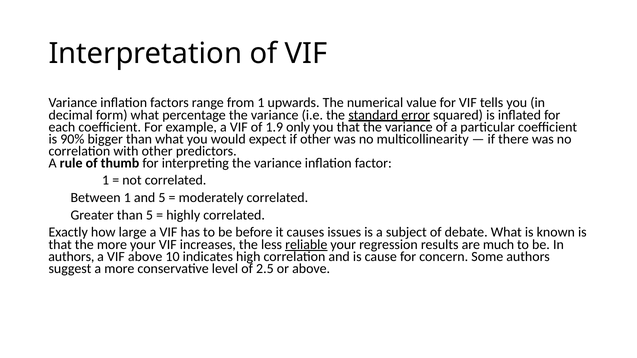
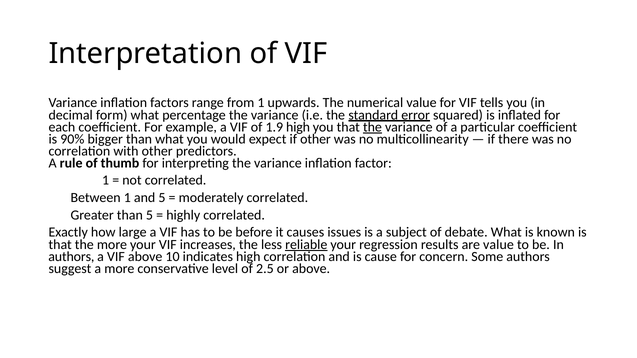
1.9 only: only -> high
the at (372, 127) underline: none -> present
are much: much -> value
